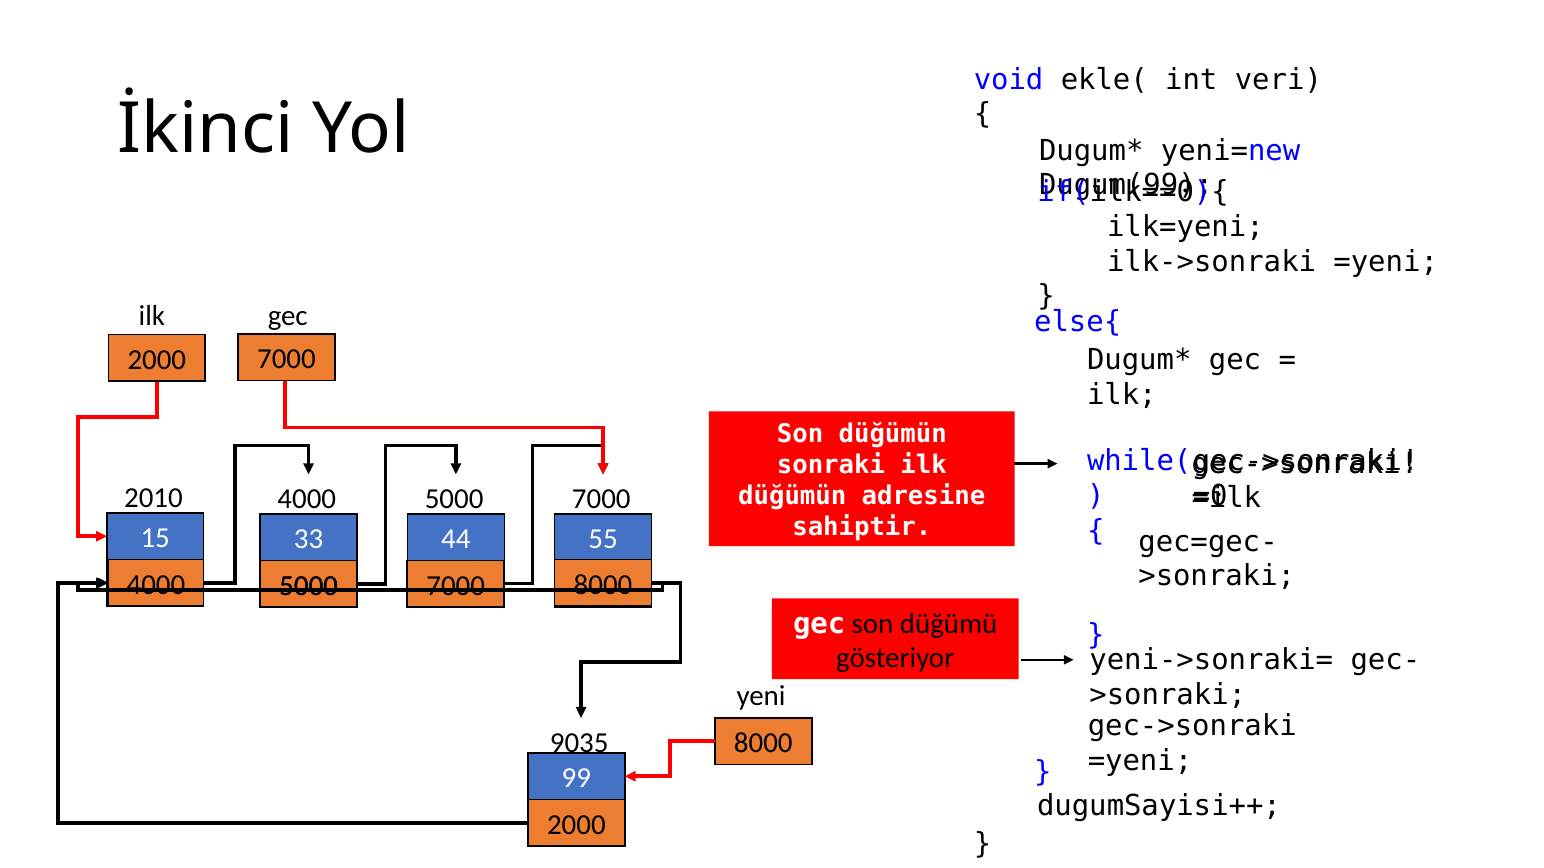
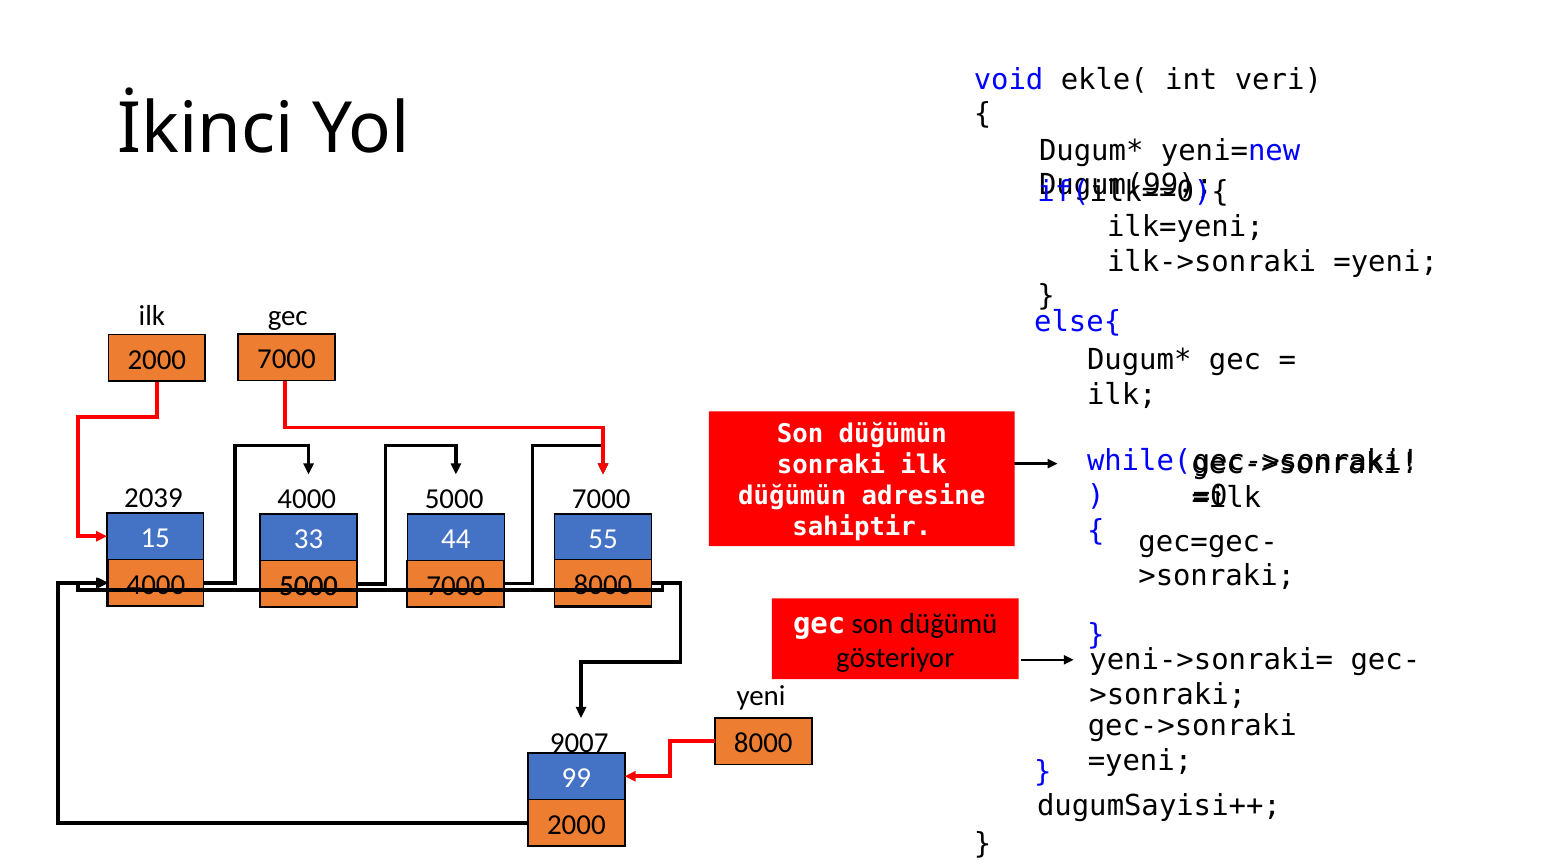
2010: 2010 -> 2039
9035: 9035 -> 9007
